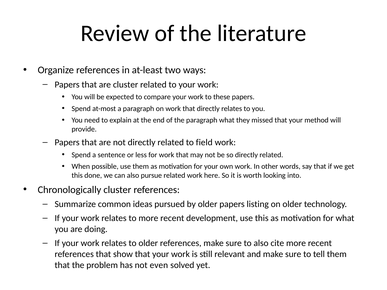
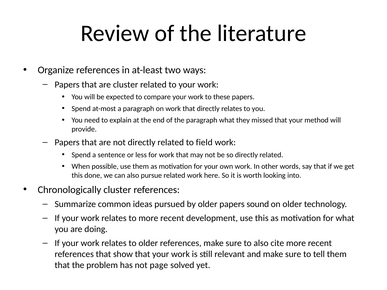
listing: listing -> sound
even: even -> page
